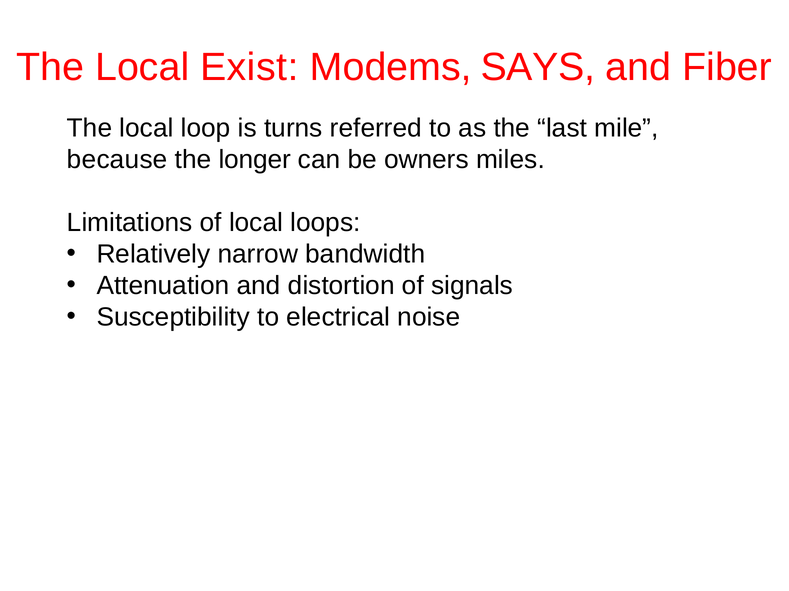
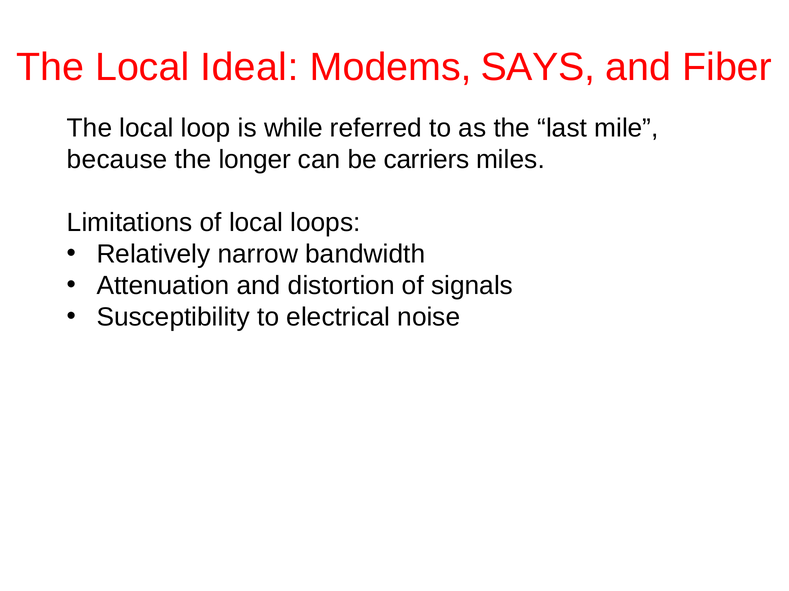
Exist: Exist -> Ideal
turns: turns -> while
owners: owners -> carriers
